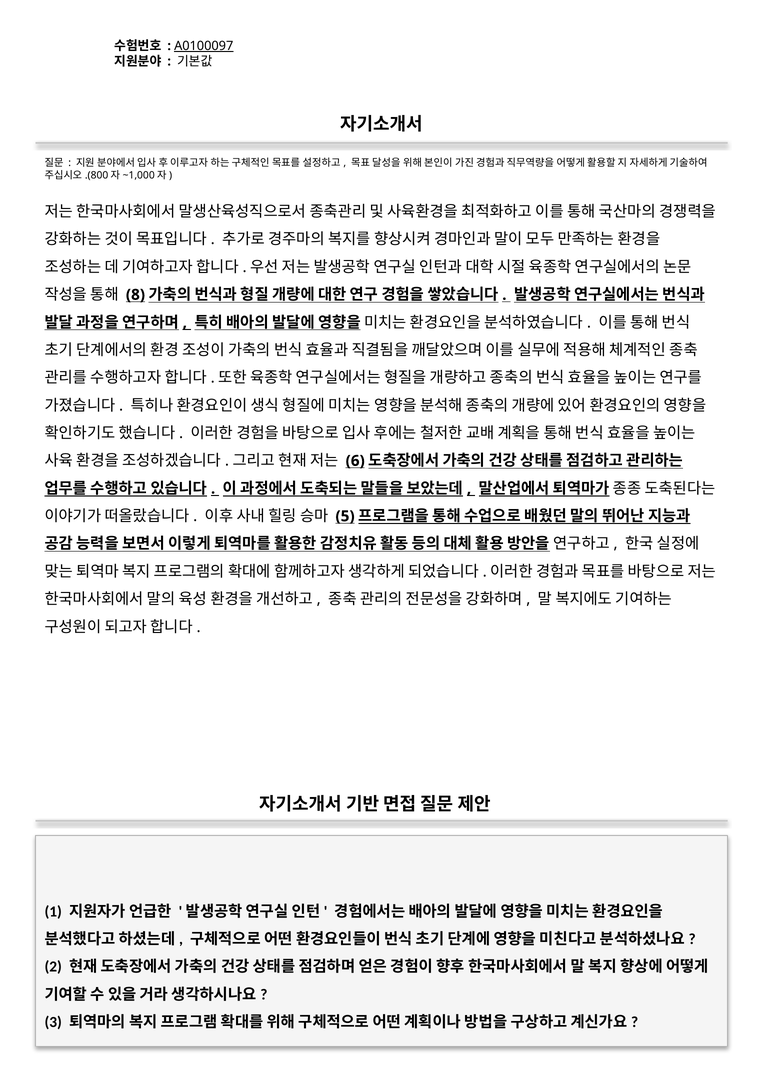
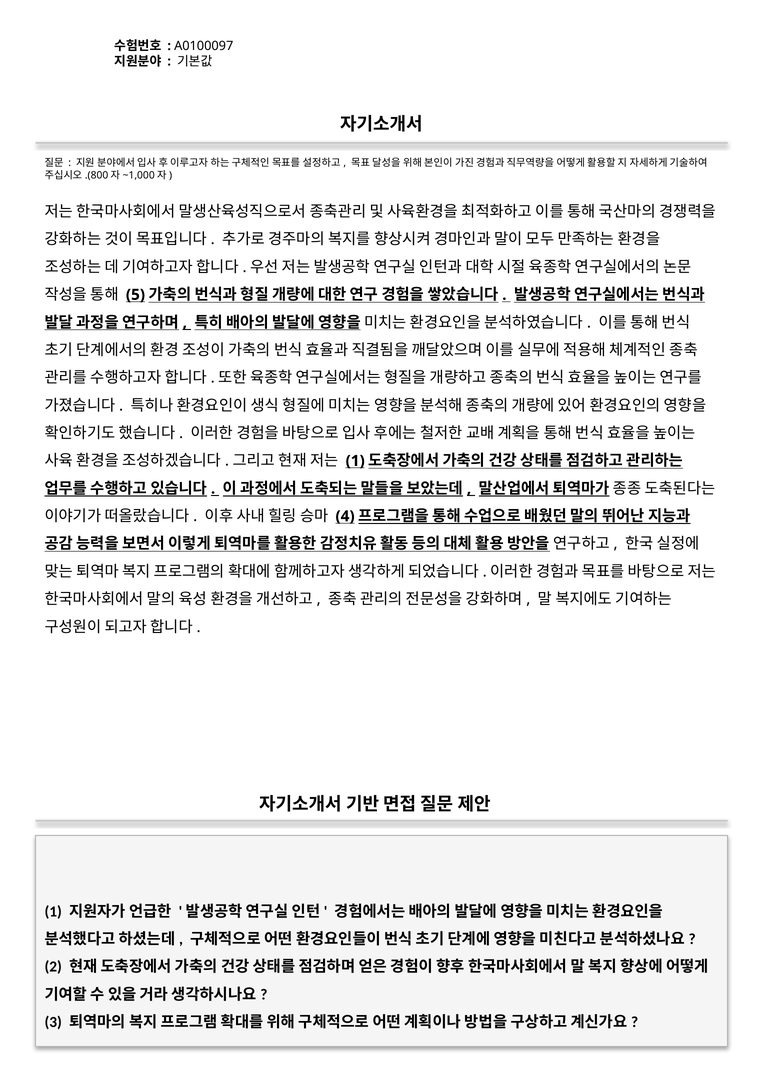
A0100097 underline: present -> none
8: 8 -> 5
6 at (355, 461): 6 -> 1
5: 5 -> 4
